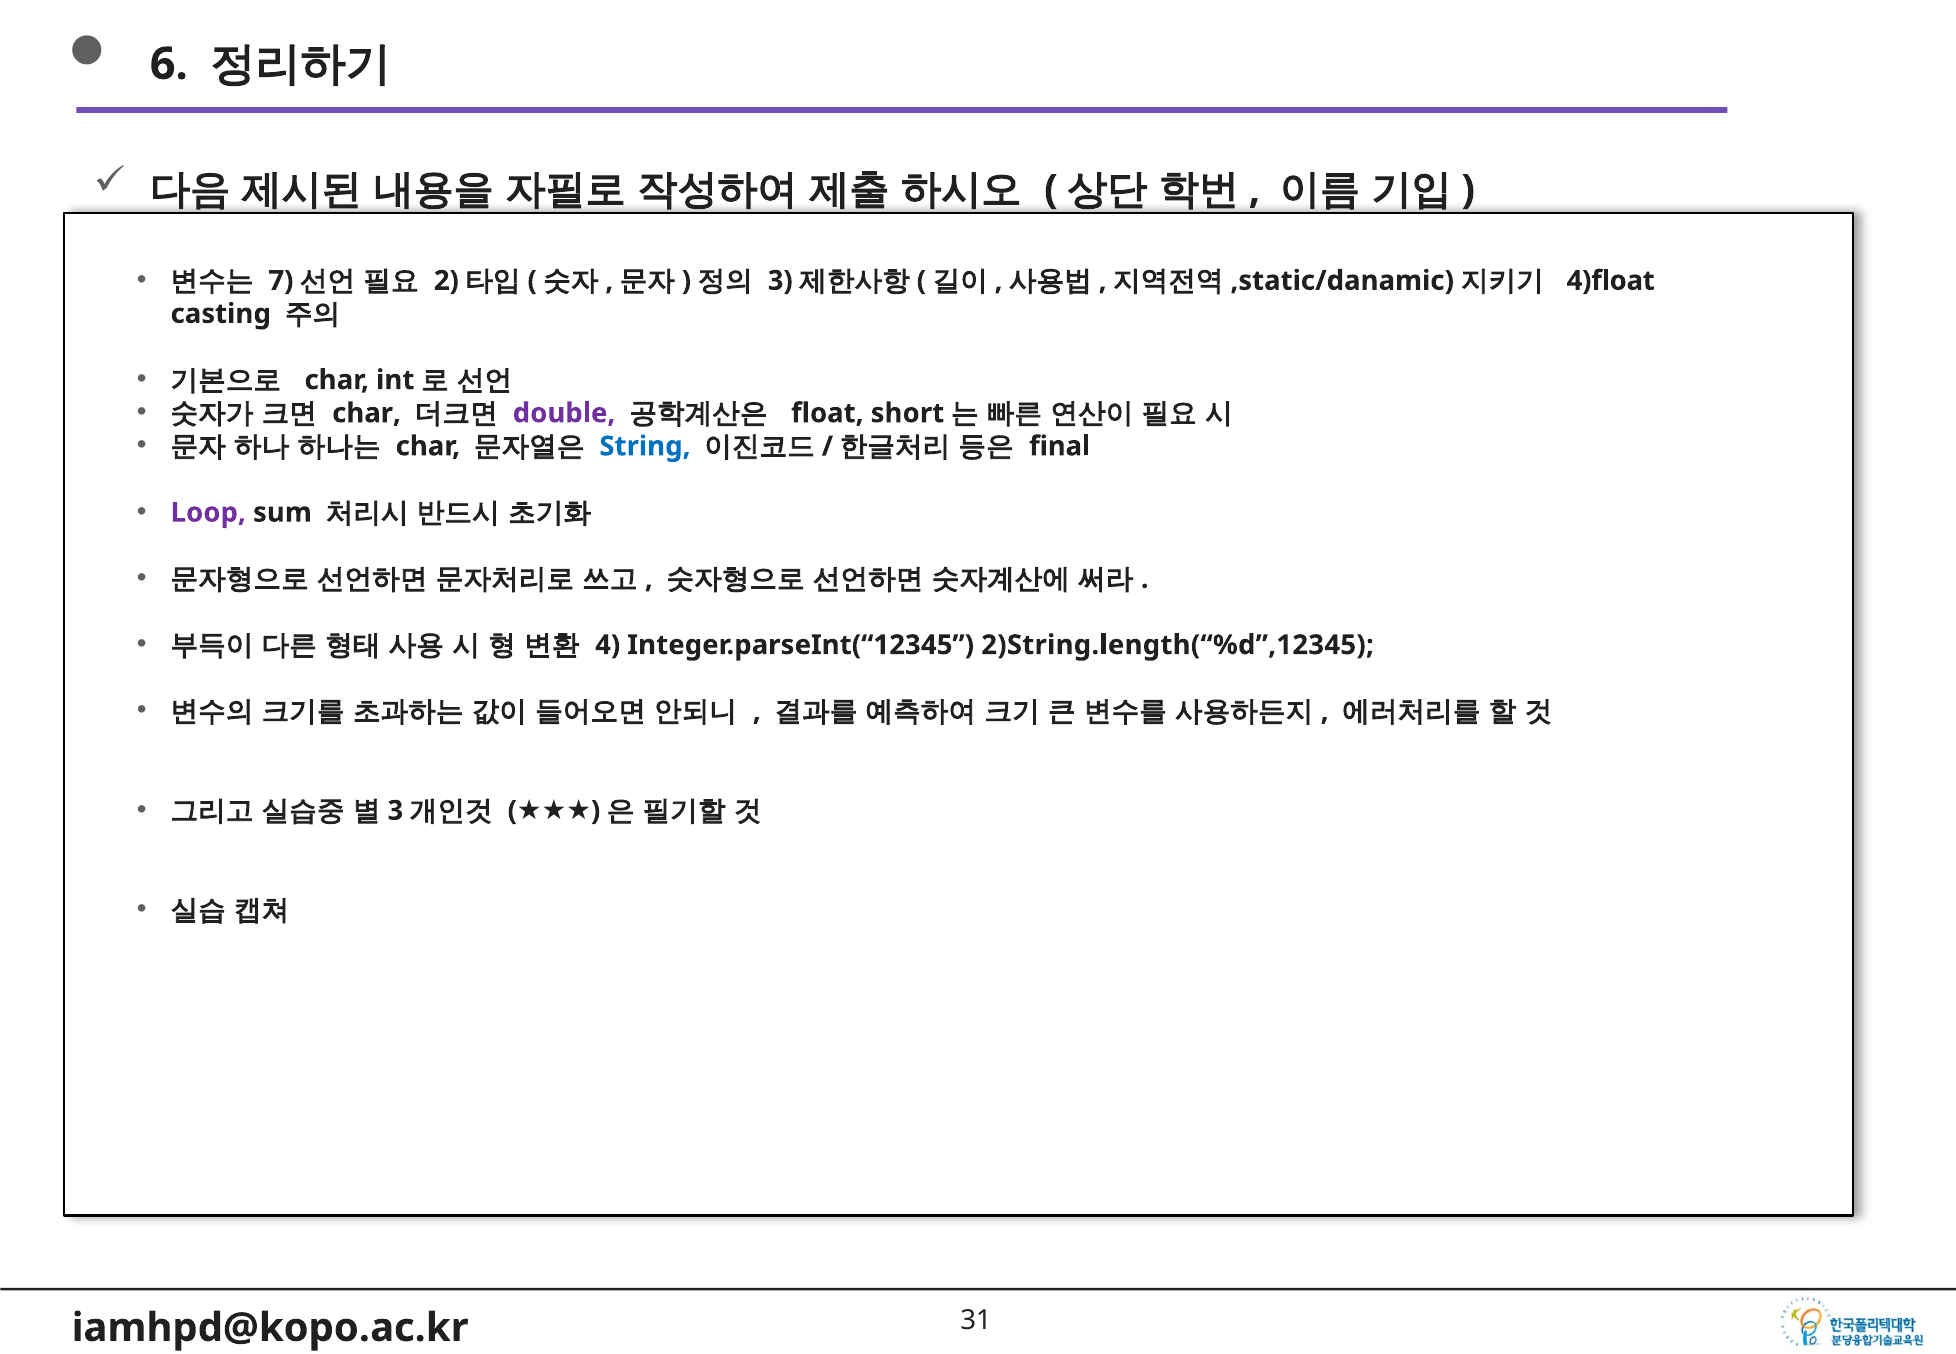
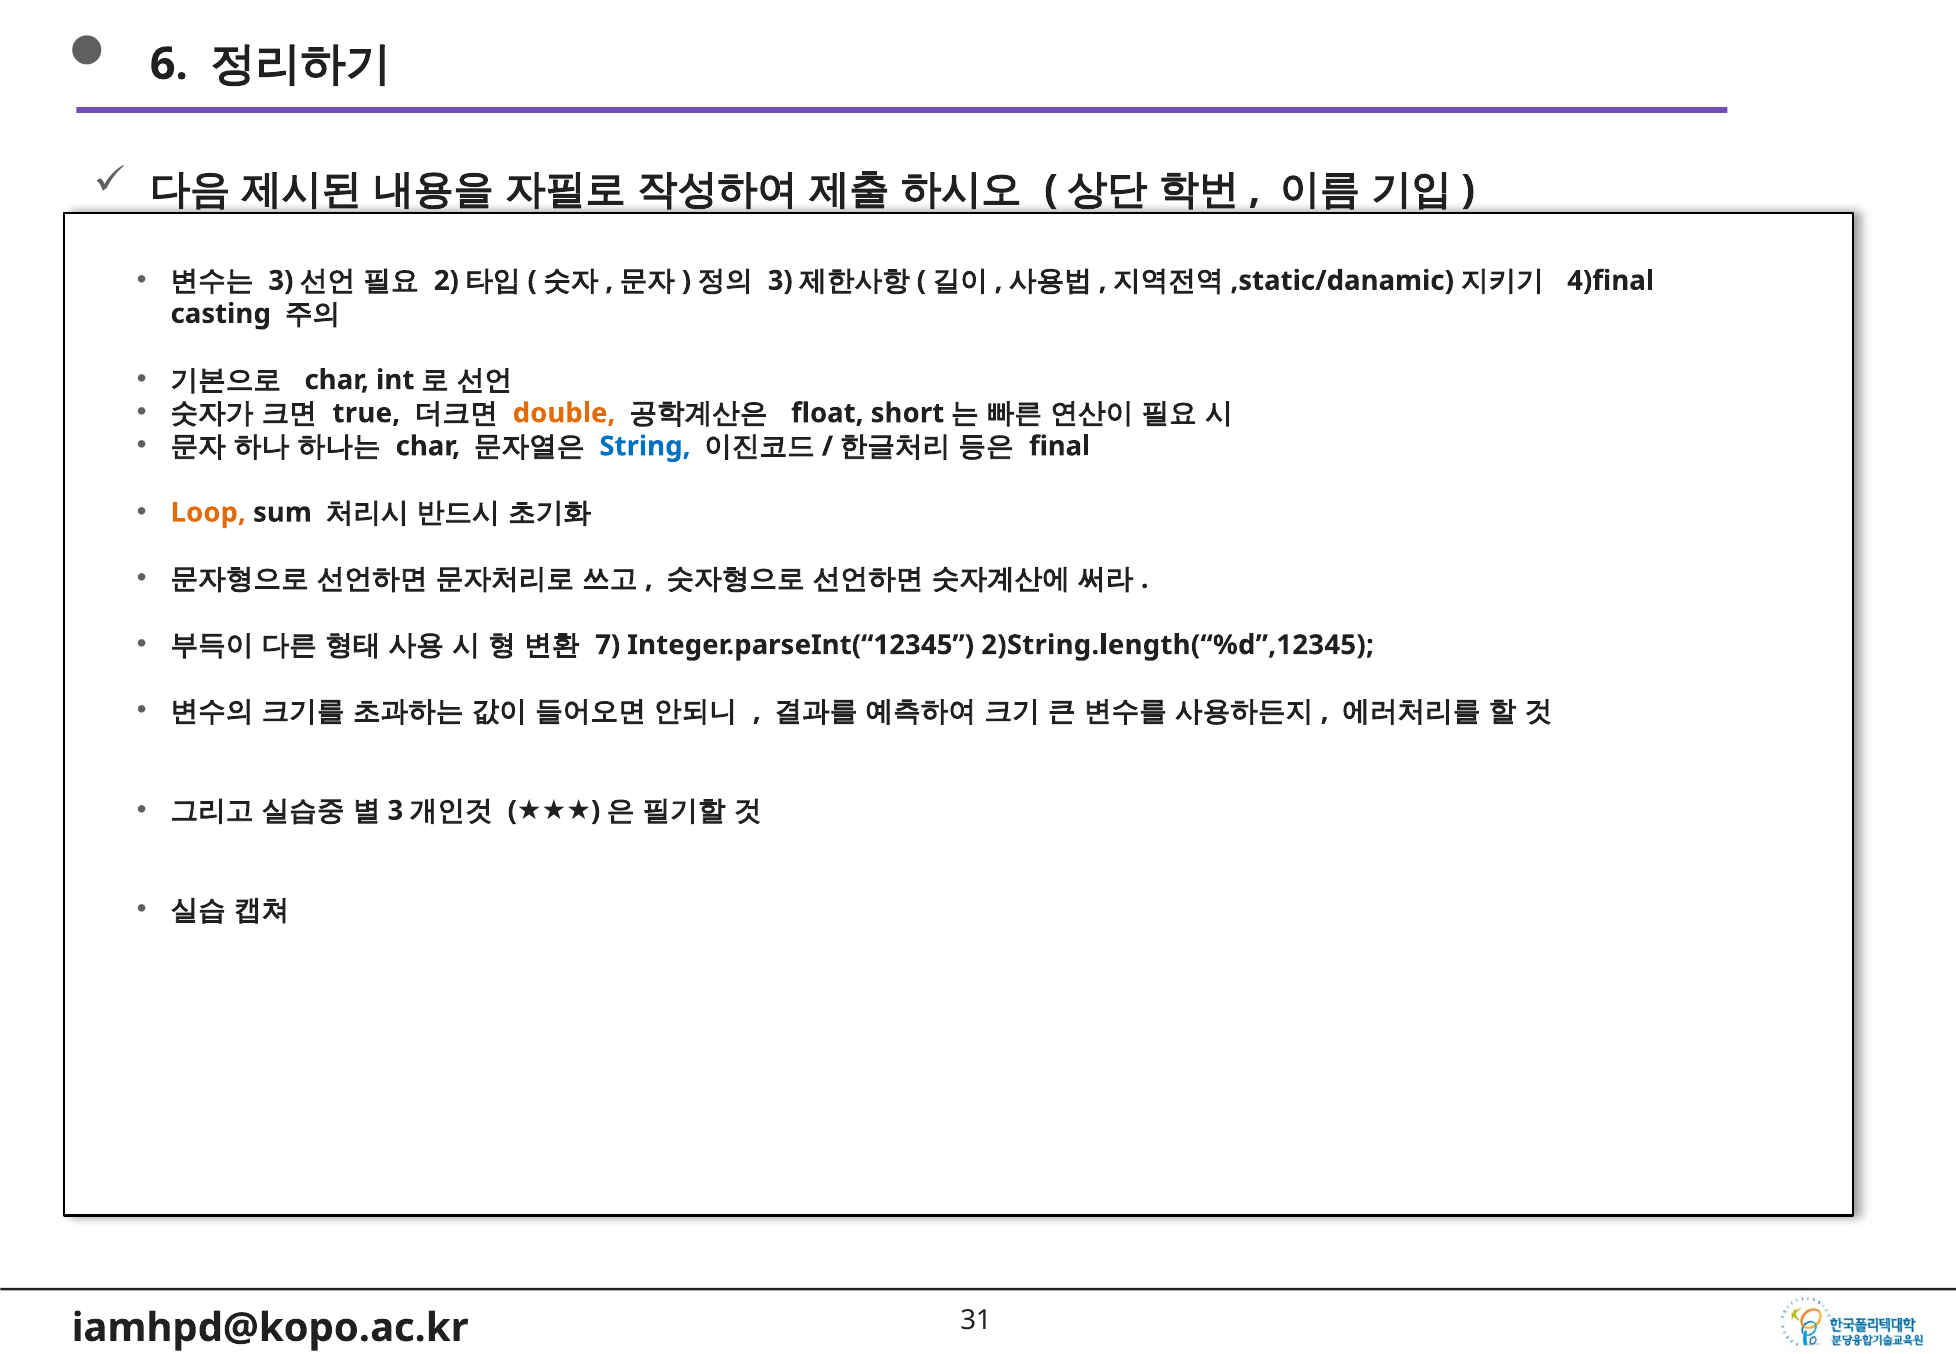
7 at (281, 281): 7 -> 3
4)float: 4)float -> 4)final
char at (367, 413): char -> true
double colour: purple -> orange
Loop colour: purple -> orange
4: 4 -> 7
